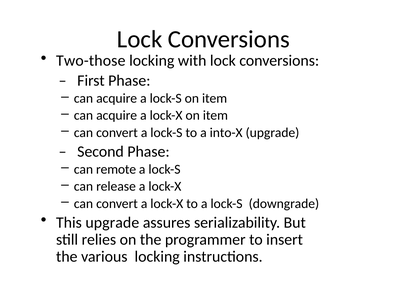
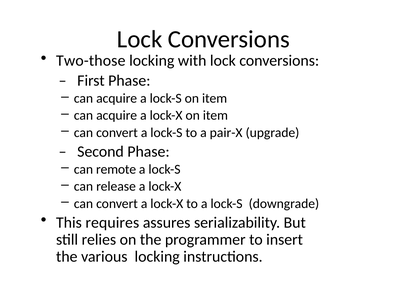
into-X: into-X -> pair-X
This upgrade: upgrade -> requires
